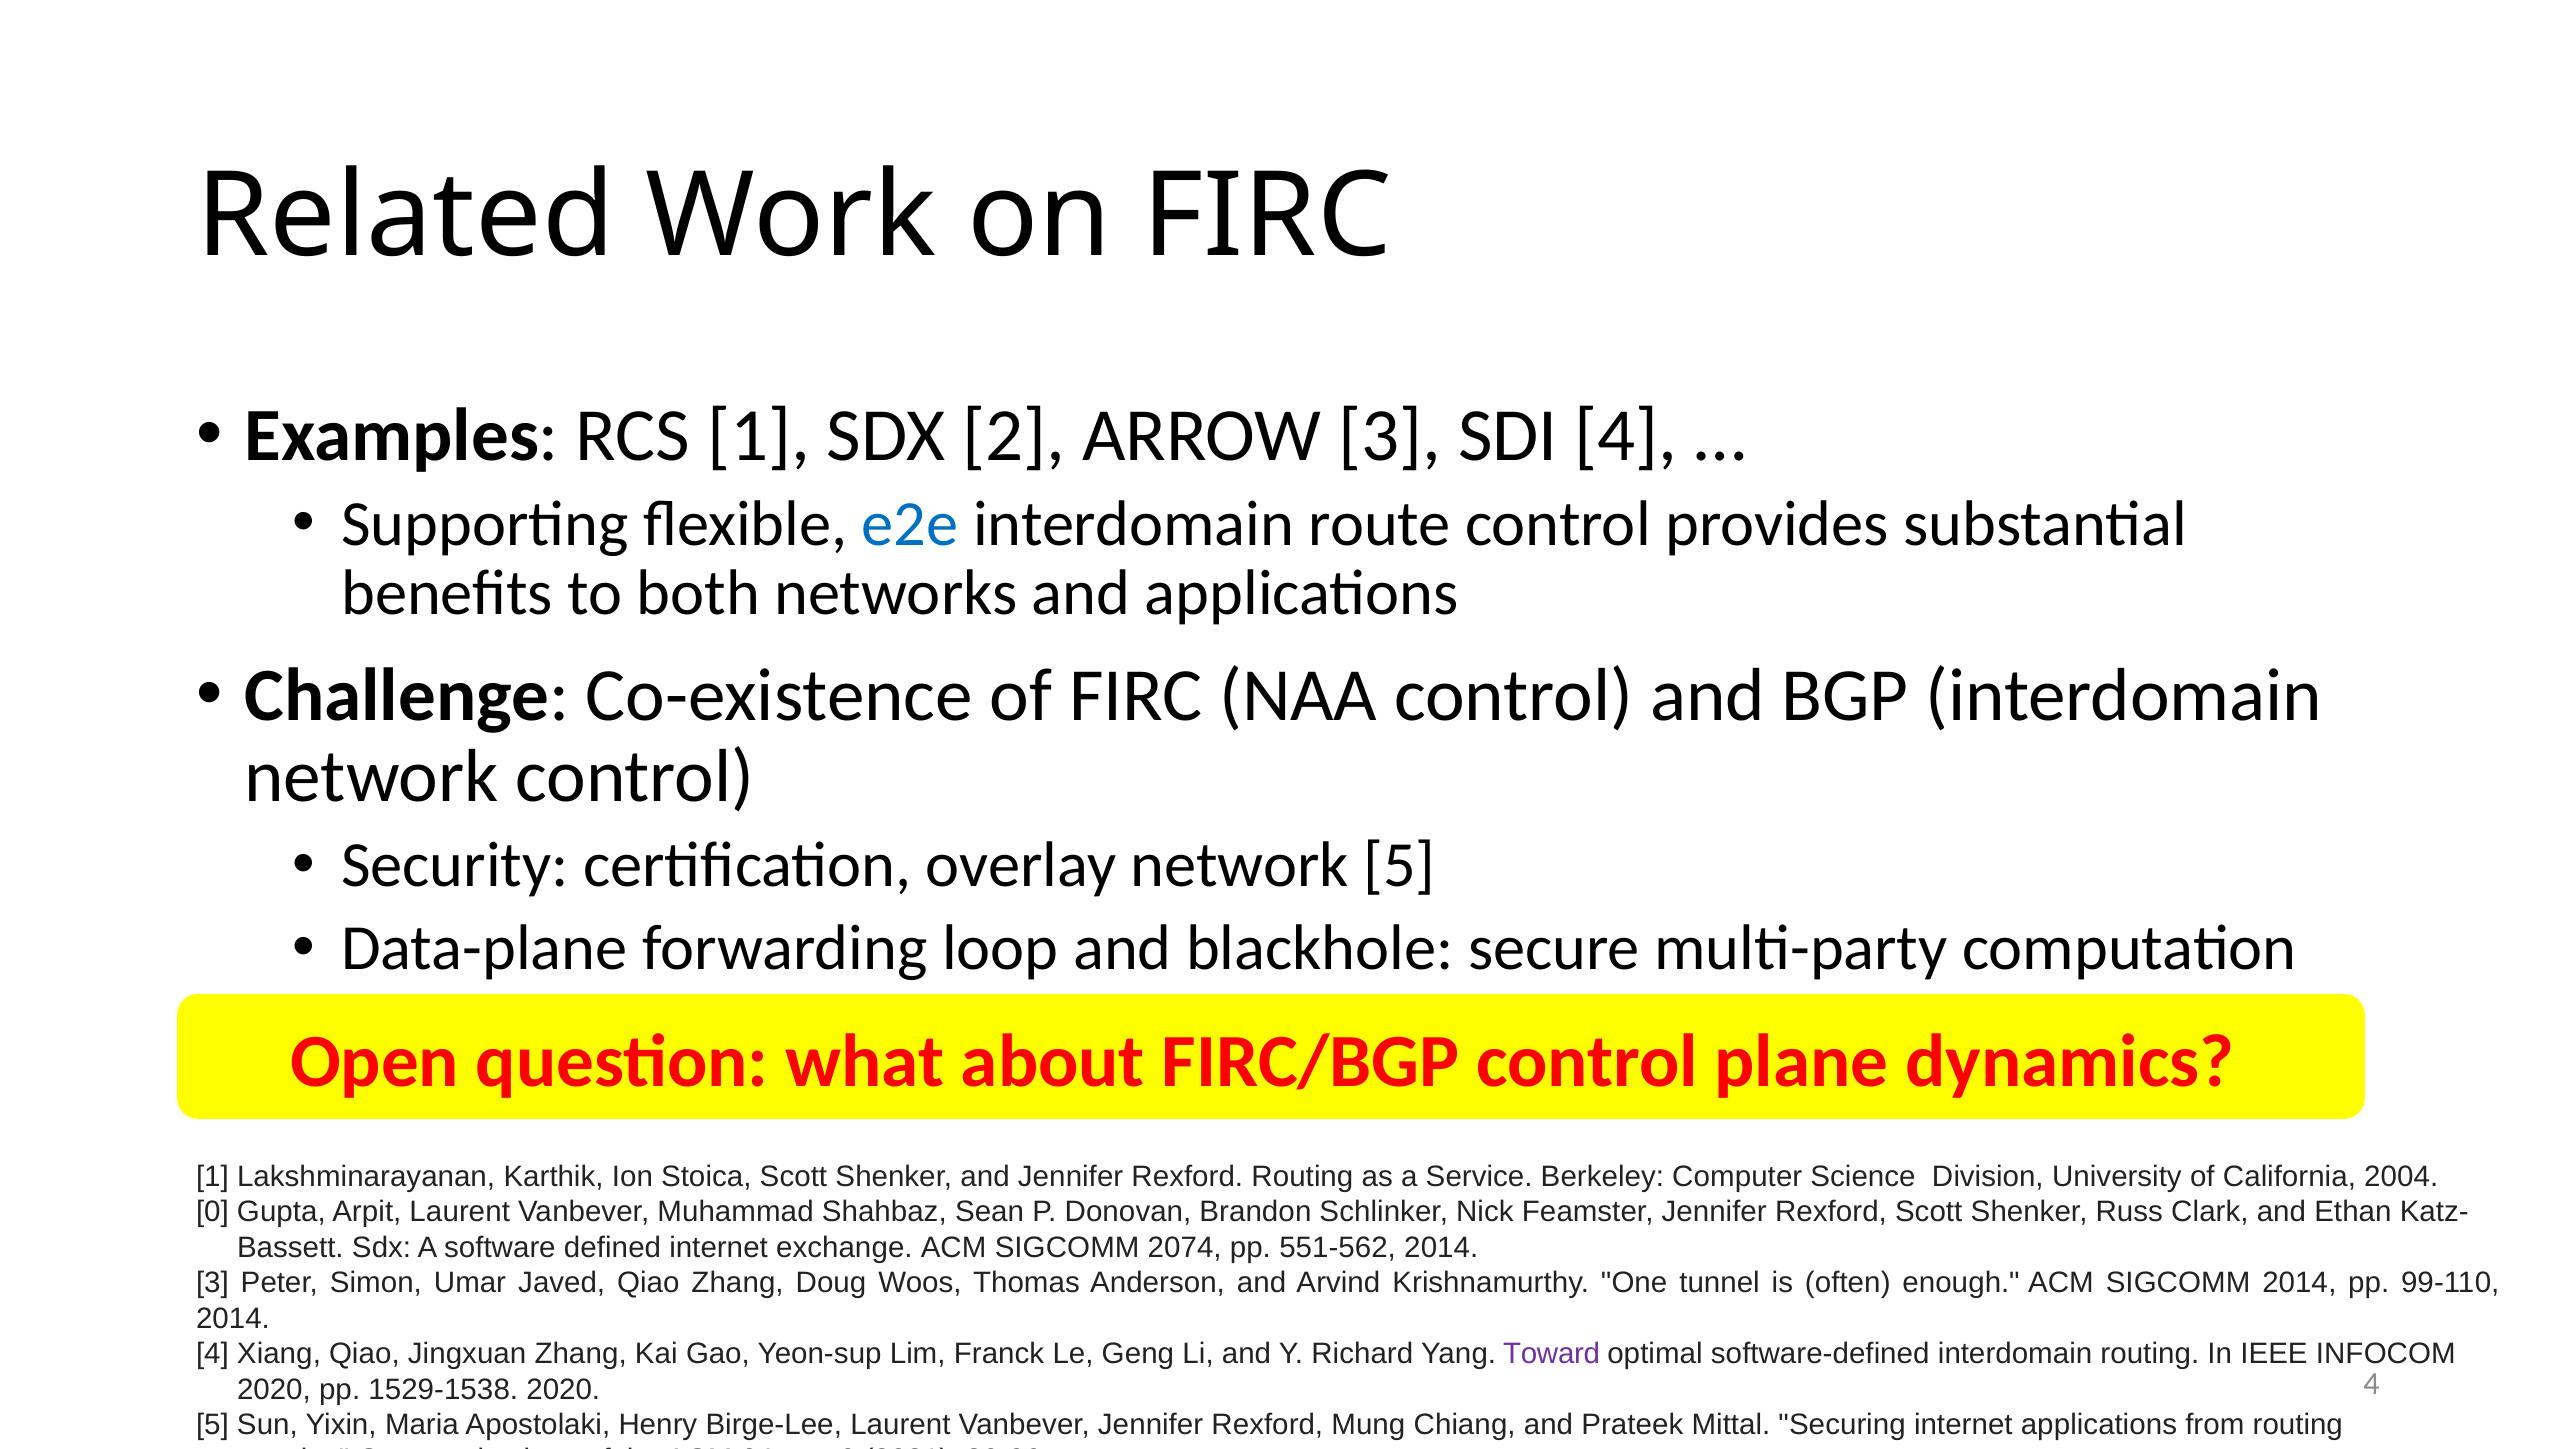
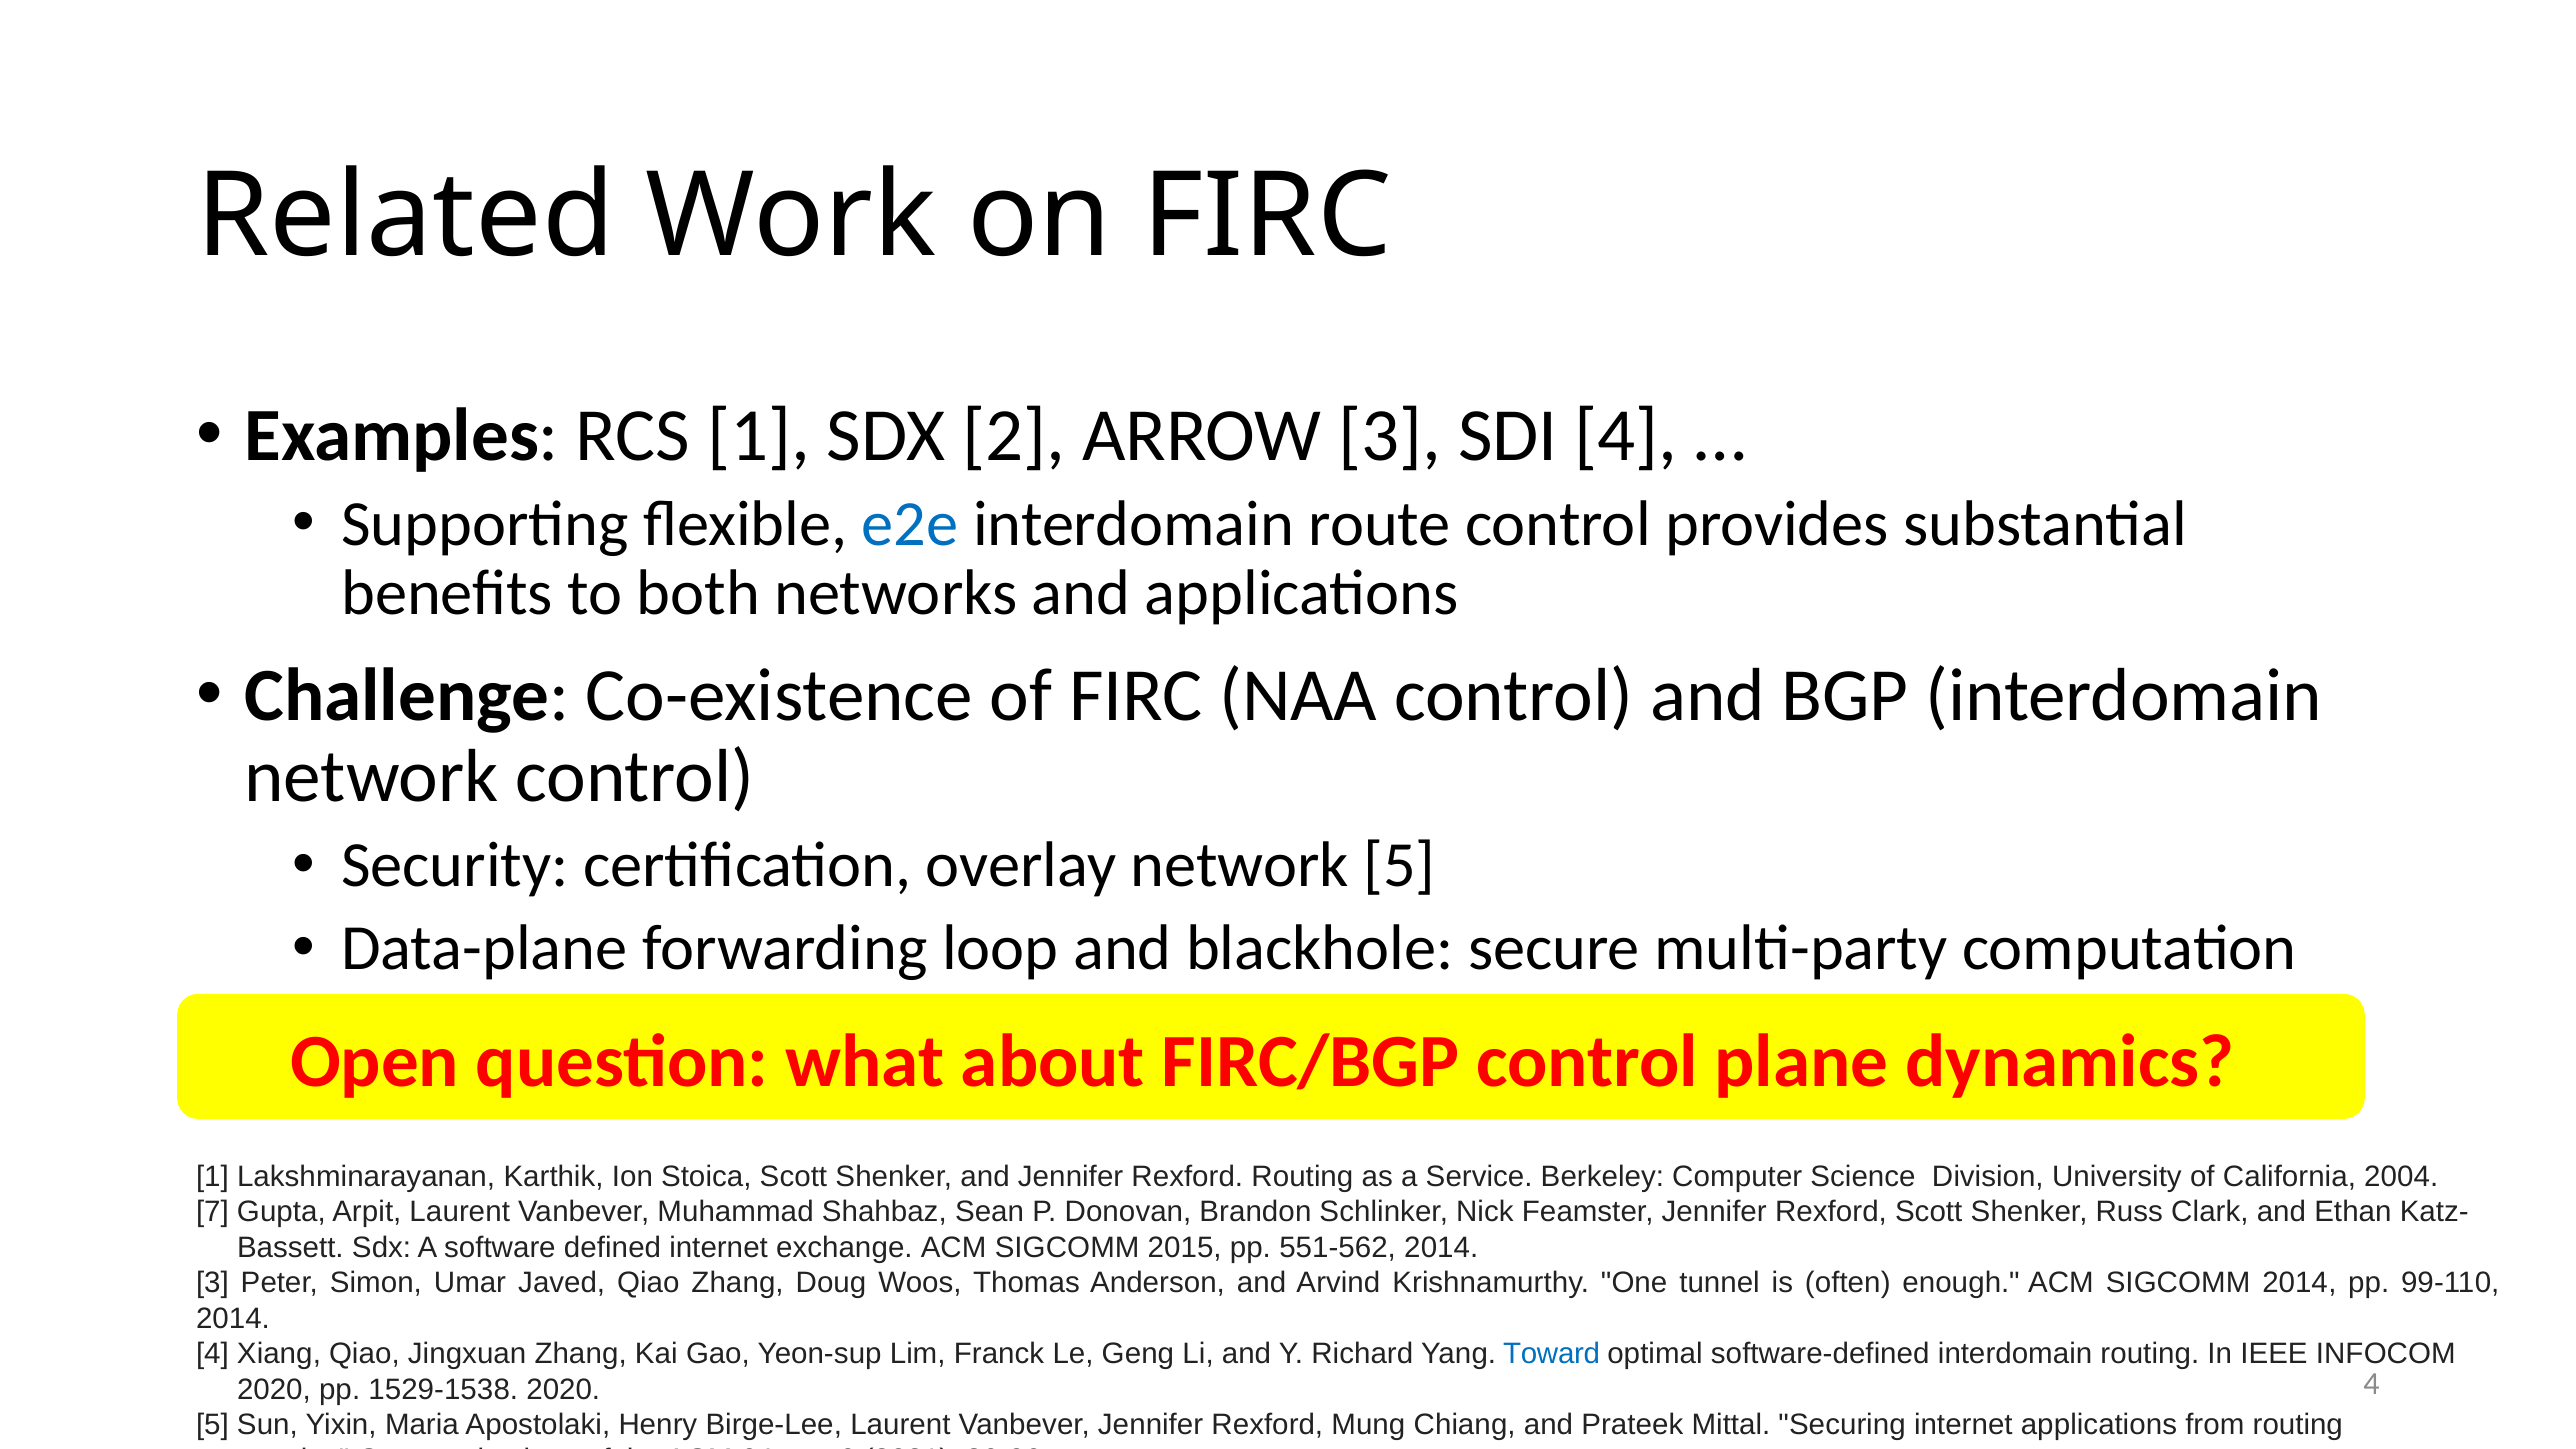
0: 0 -> 7
2074: 2074 -> 2015
Toward colour: purple -> blue
